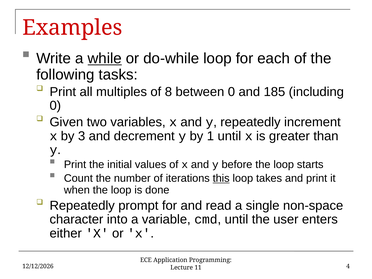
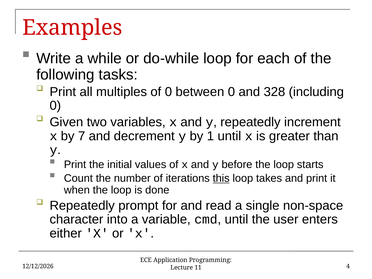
while underline: present -> none
of 8: 8 -> 0
185: 185 -> 328
3: 3 -> 7
